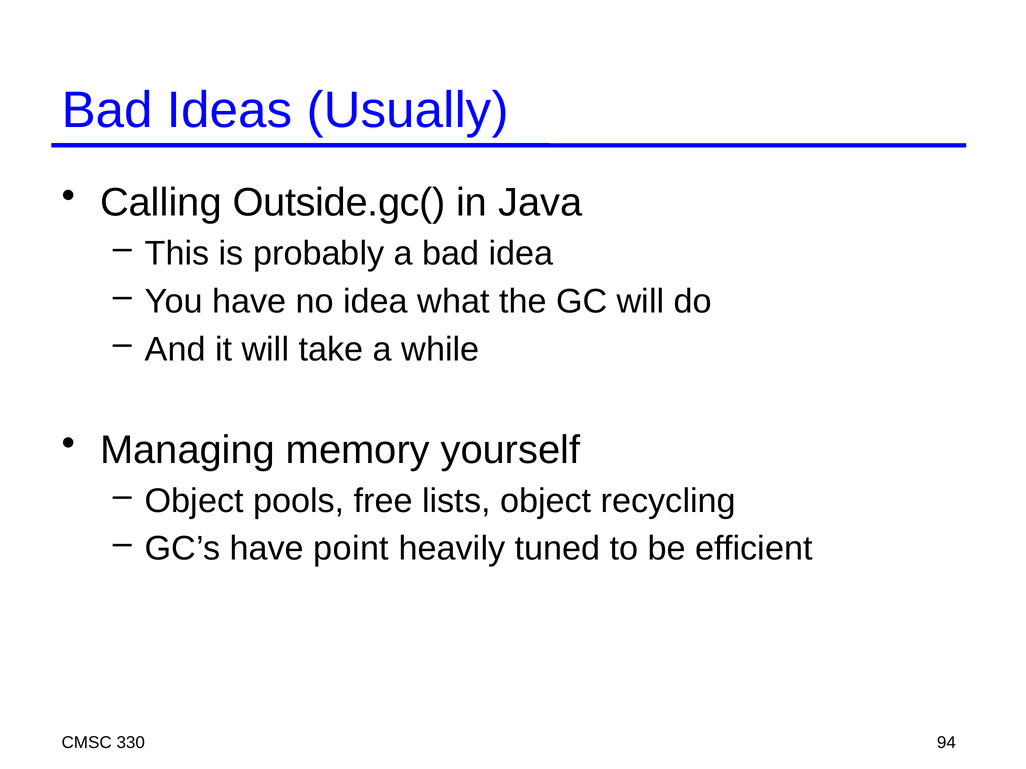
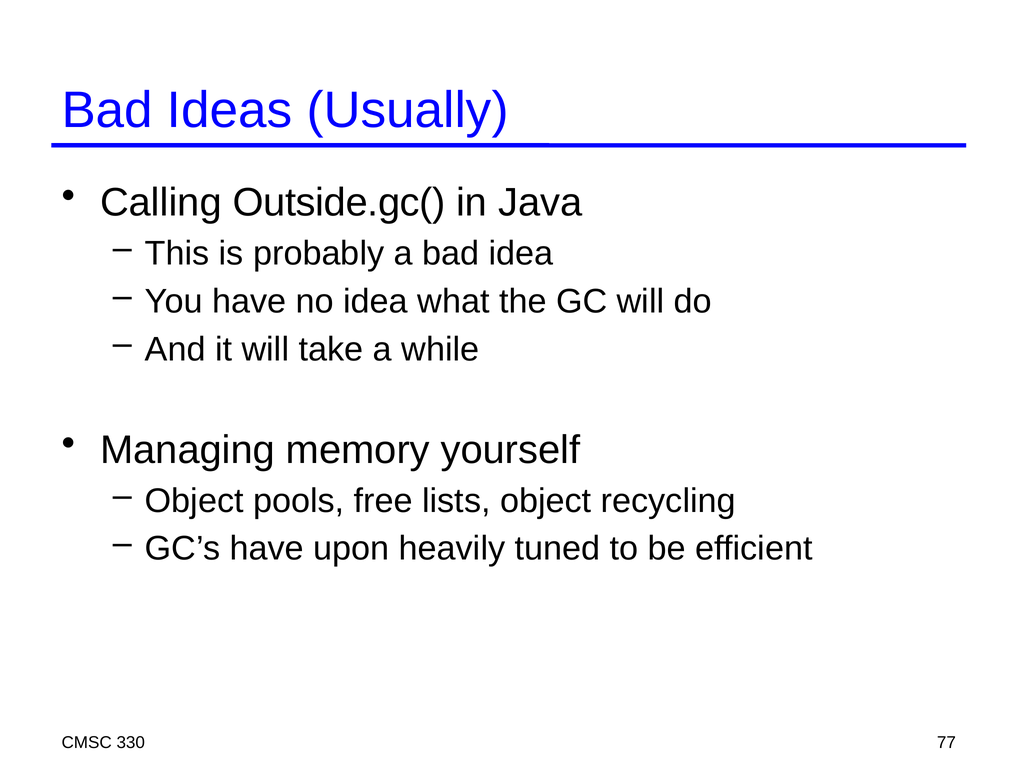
point: point -> upon
94: 94 -> 77
